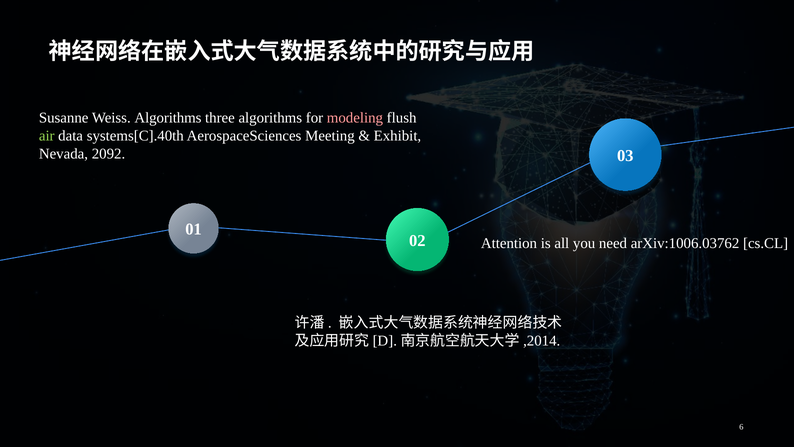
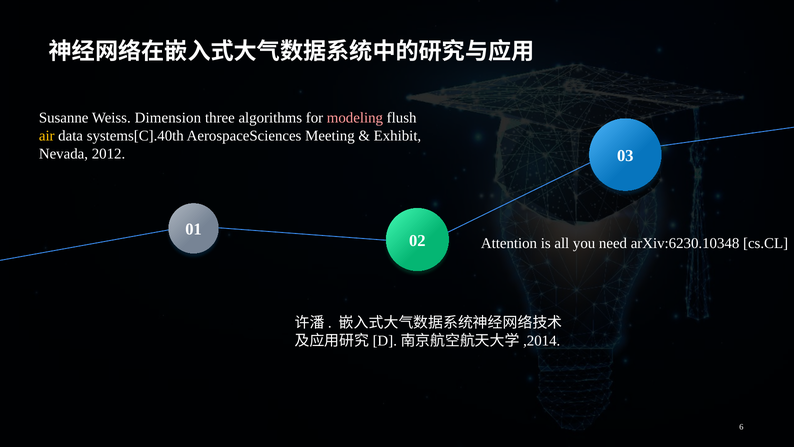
Weiss Algorithms: Algorithms -> Dimension
air colour: light green -> yellow
2092: 2092 -> 2012
arXiv:1006.03762: arXiv:1006.03762 -> arXiv:6230.10348
